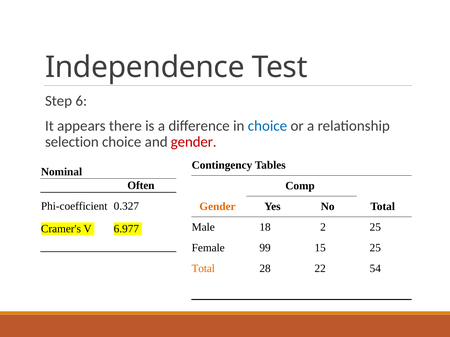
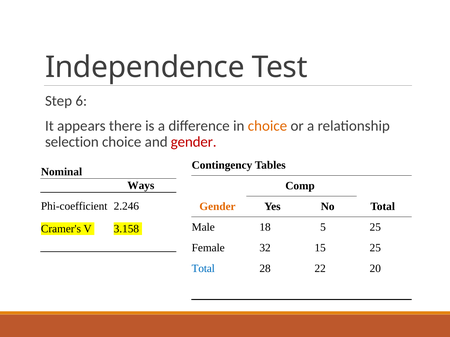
choice at (267, 126) colour: blue -> orange
Often: Often -> Ways
0.327: 0.327 -> 2.246
2: 2 -> 5
6.977: 6.977 -> 3.158
99: 99 -> 32
Total at (203, 269) colour: orange -> blue
54: 54 -> 20
